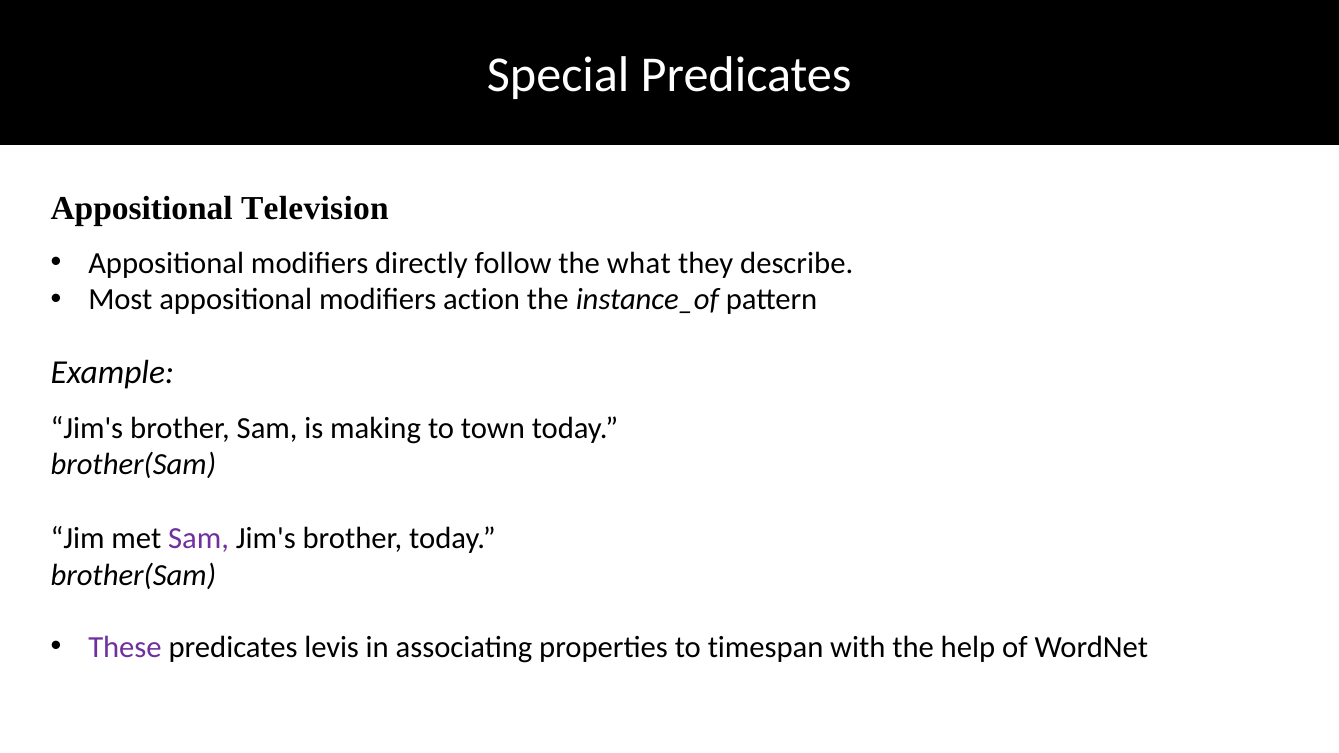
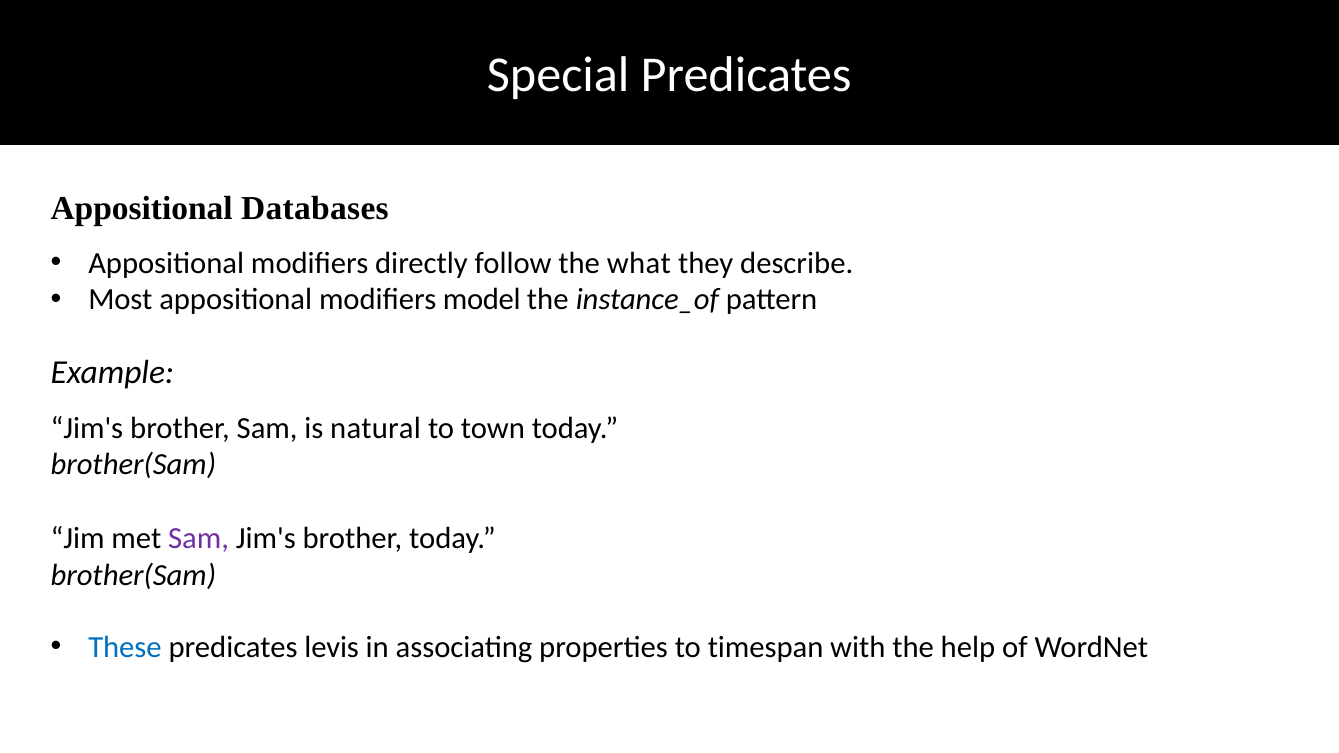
Television: Television -> Databases
action: action -> model
making: making -> natural
These colour: purple -> blue
